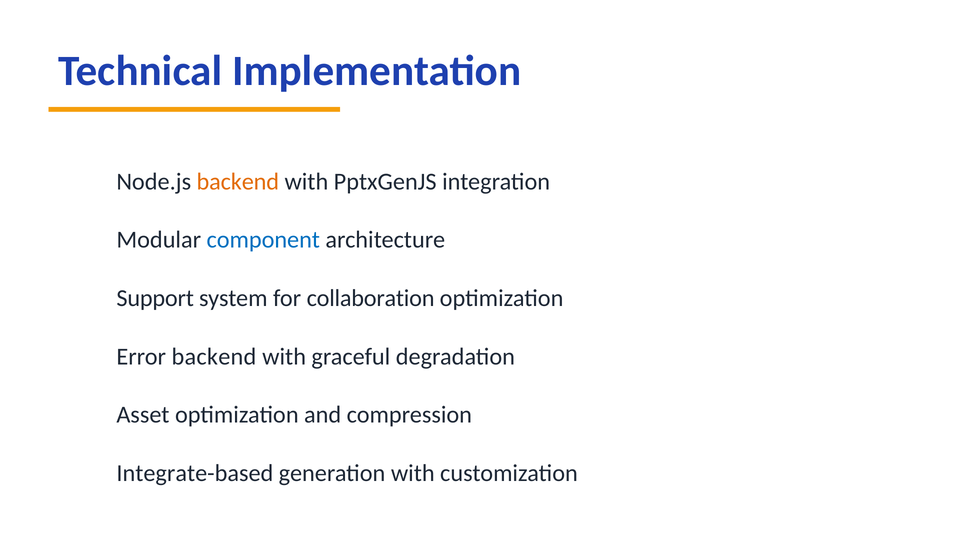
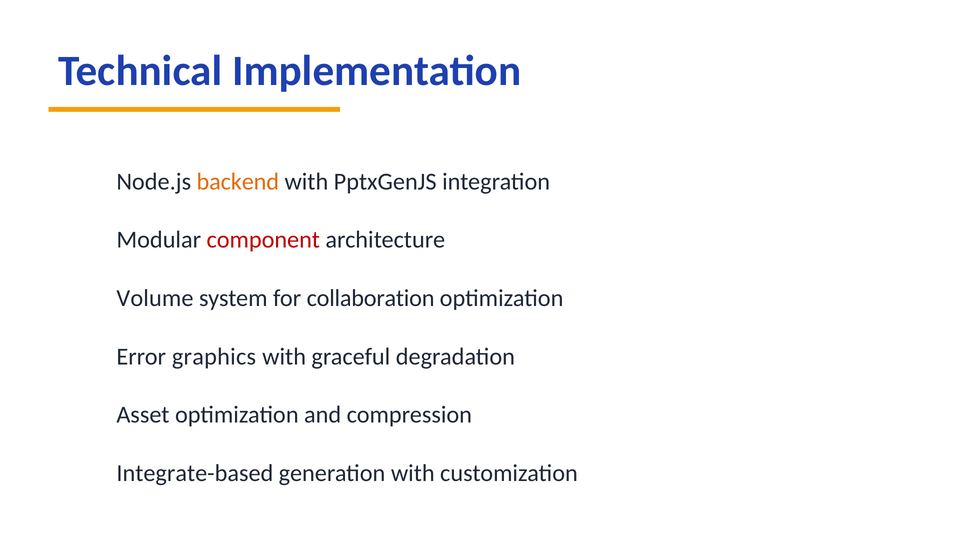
component colour: blue -> red
Support: Support -> Volume
Error backend: backend -> graphics
